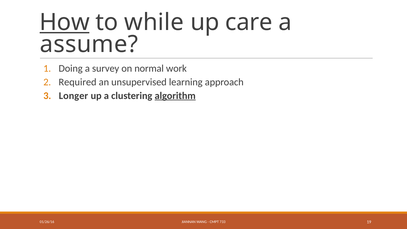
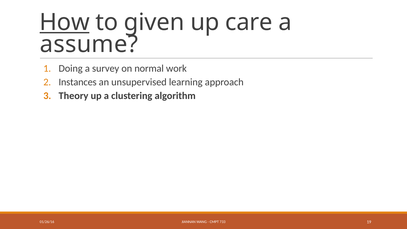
while: while -> given
Required: Required -> Instances
Longer: Longer -> Theory
algorithm underline: present -> none
